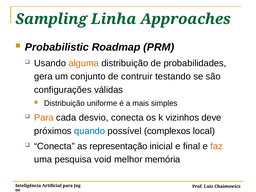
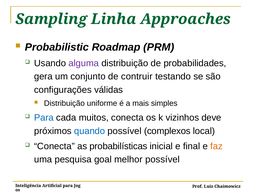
alguma colour: orange -> purple
Para at (44, 118) colour: orange -> blue
desvio: desvio -> muitos
representação: representação -> probabilísticas
void: void -> goal
melhor memória: memória -> possível
